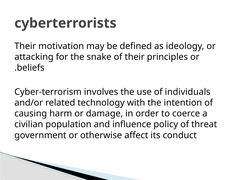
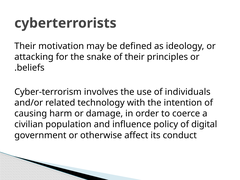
threat: threat -> digital
